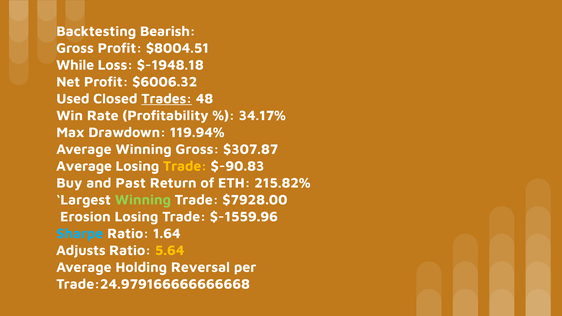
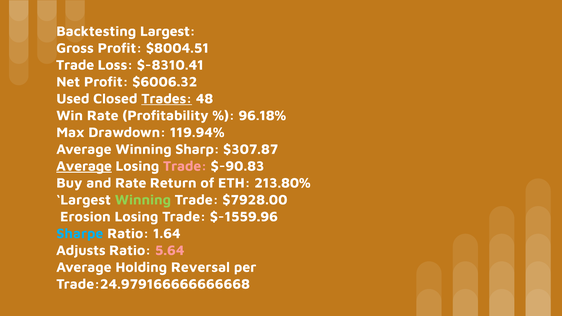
Backtesting Bearish: Bearish -> Largest
While at (75, 65): While -> Trade
$-1948.18: $-1948.18 -> $-8310.41
34.17%: 34.17% -> 96.18%
Winning Gross: Gross -> Sharp
Average at (84, 166) underline: none -> present
Trade at (185, 166) colour: yellow -> pink
and Past: Past -> Rate
215.82%: 215.82% -> 213.80%
5.64 colour: yellow -> pink
